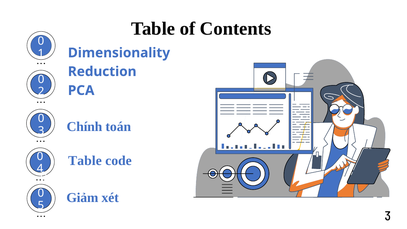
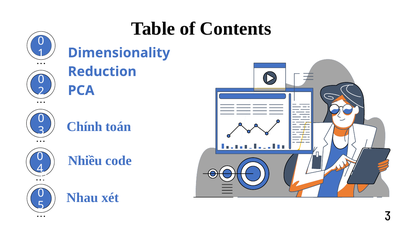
Table at (85, 161): Table -> Nhiều
Giảm: Giảm -> Nhau
